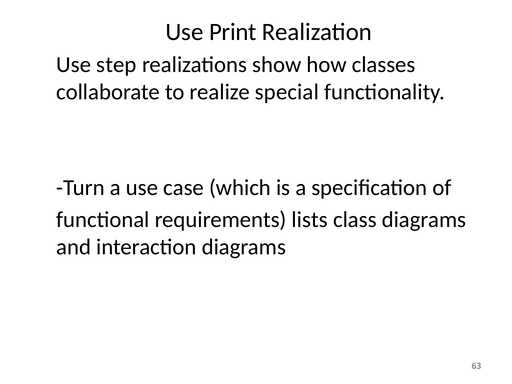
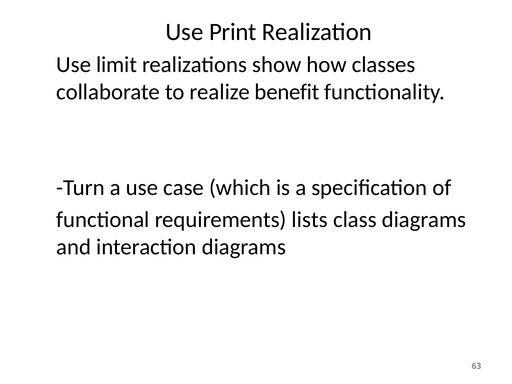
step: step -> limit
special: special -> benefit
